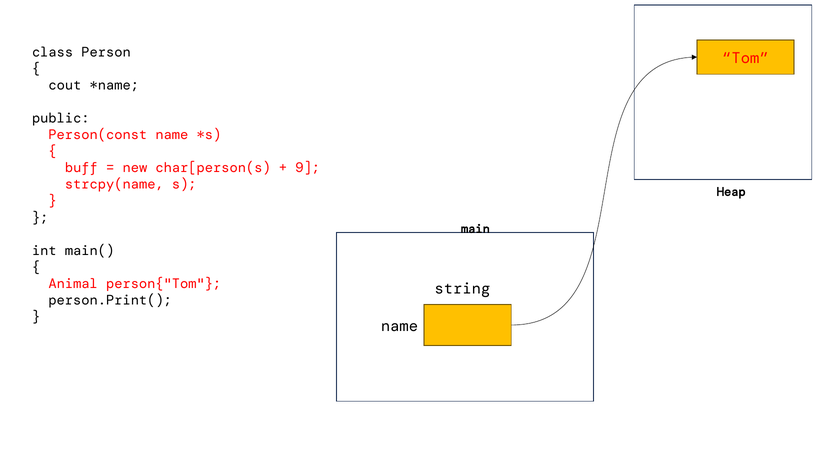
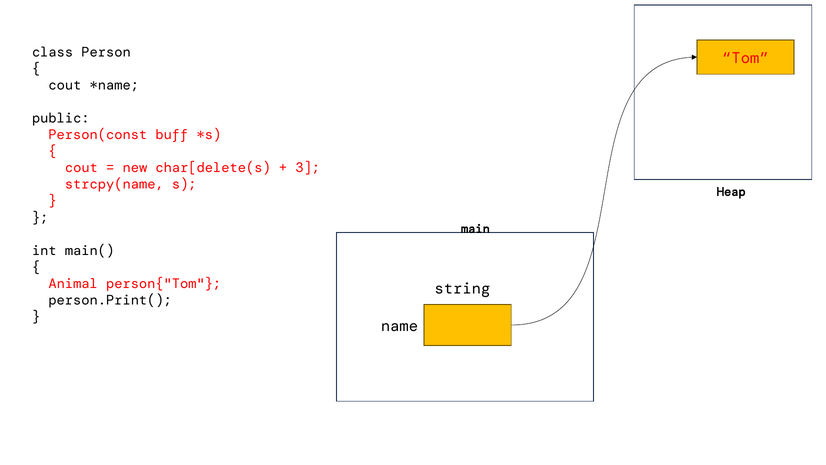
Person(const name: name -> buff
buff at (81, 168): buff -> cout
char[person(s: char[person(s -> char[delete(s
9: 9 -> 3
